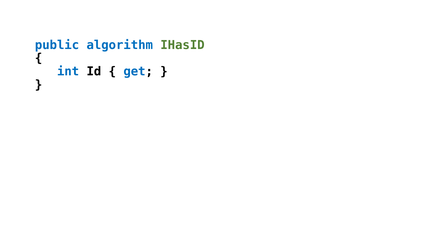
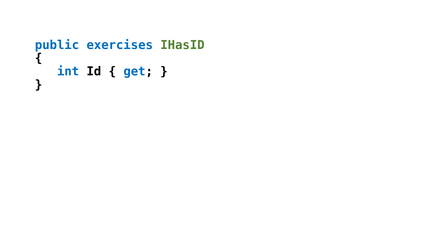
algorithm: algorithm -> exercises
